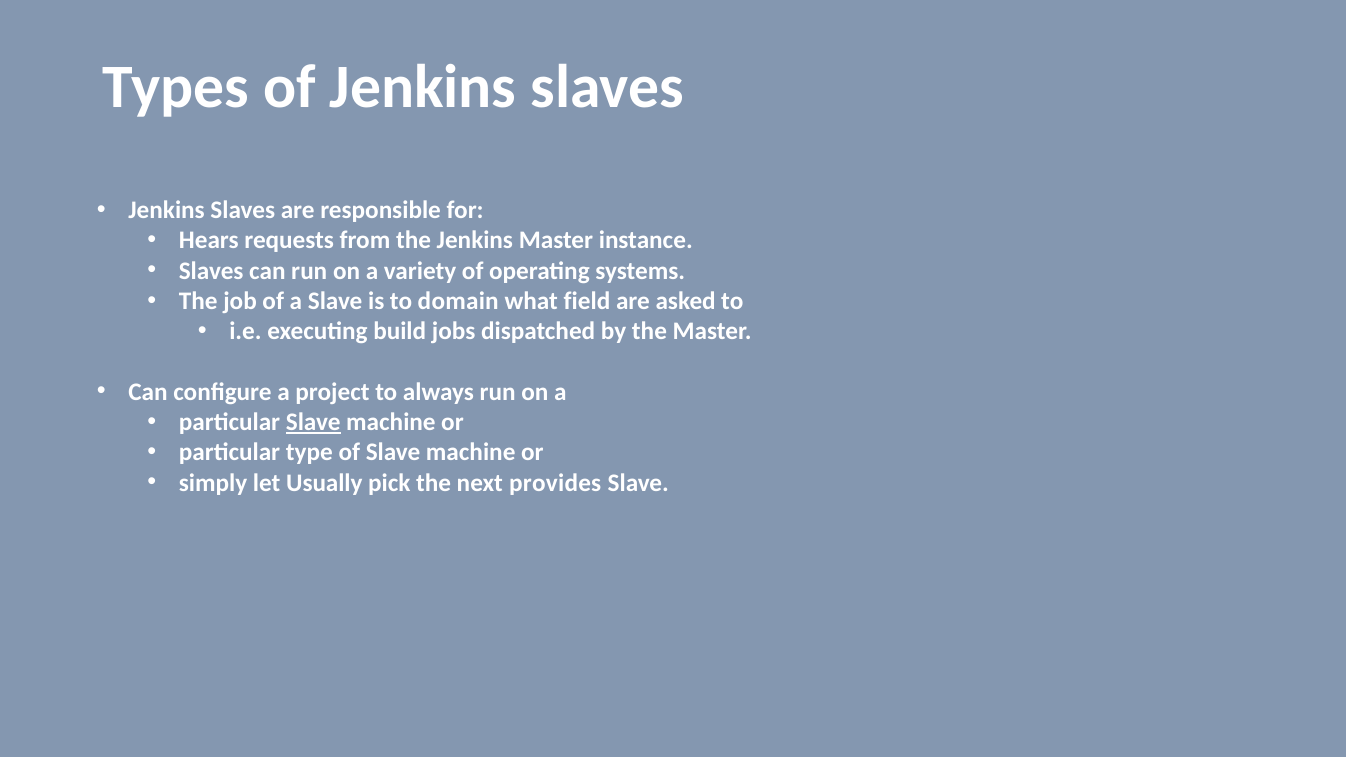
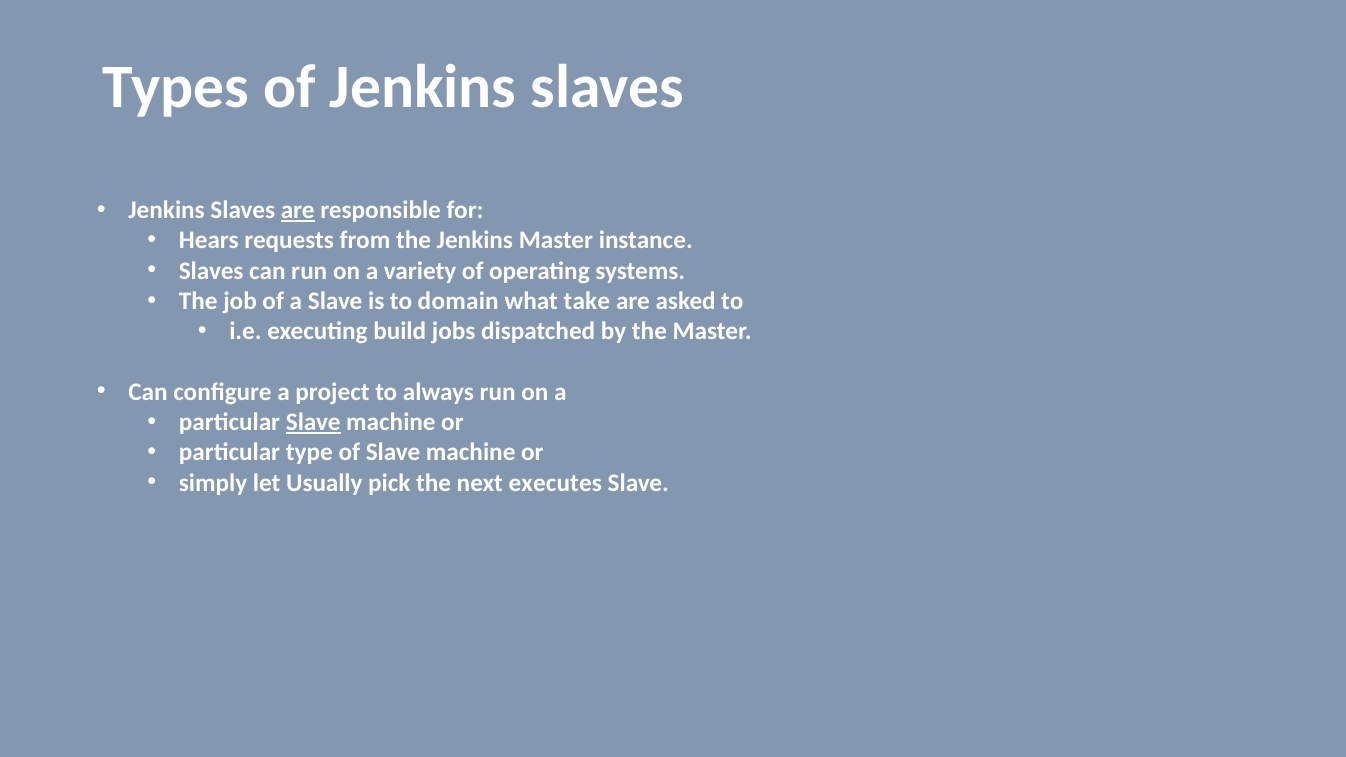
are at (298, 210) underline: none -> present
field: field -> take
provides: provides -> executes
